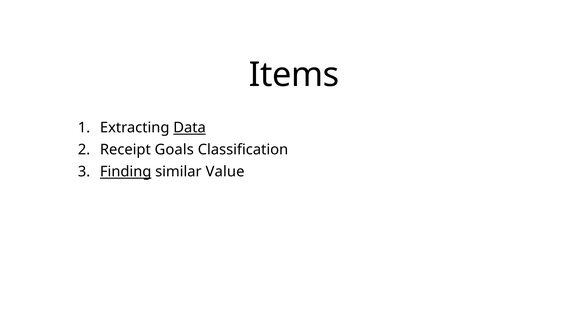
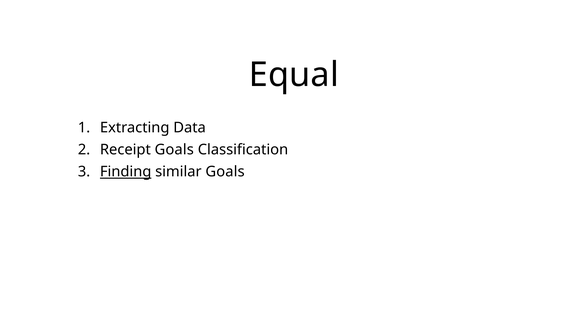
Items: Items -> Equal
Data underline: present -> none
similar Value: Value -> Goals
